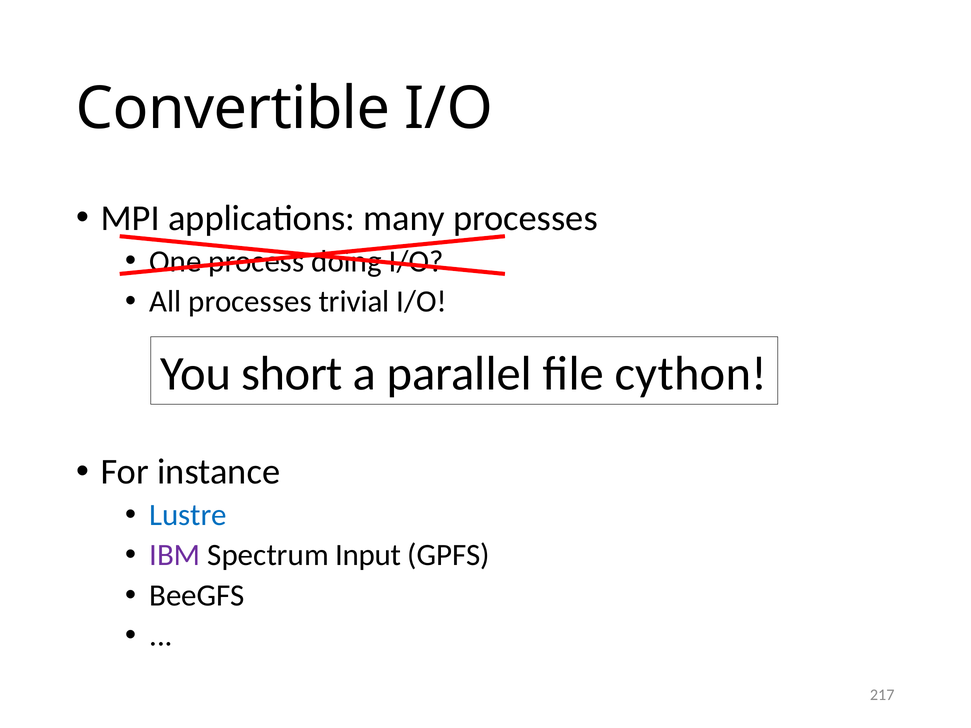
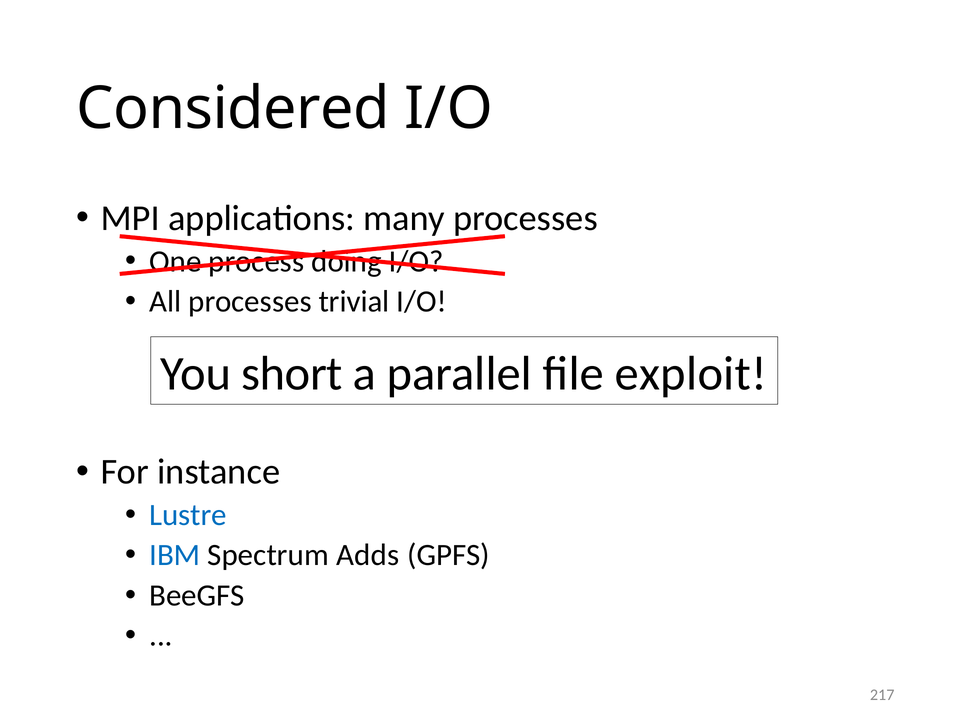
Convertible: Convertible -> Considered
cython: cython -> exploit
IBM colour: purple -> blue
Input: Input -> Adds
